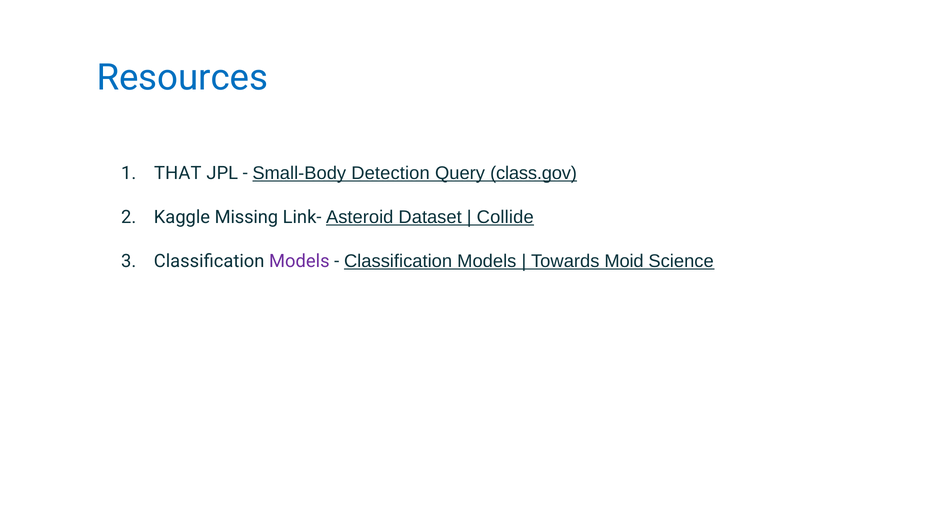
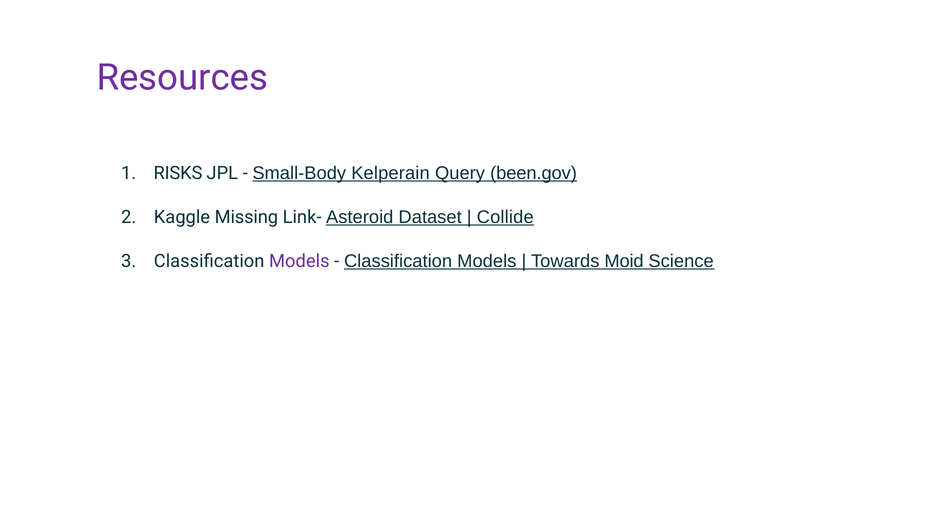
Resources colour: blue -> purple
THAT: THAT -> RISKS
Detection: Detection -> Kelperain
class.gov: class.gov -> been.gov
